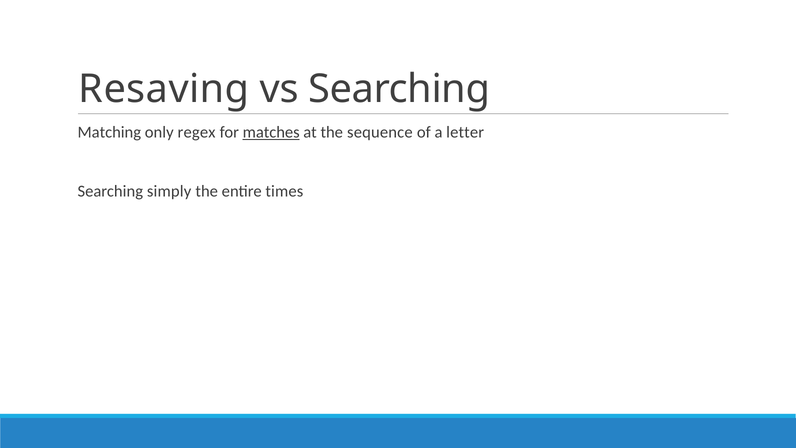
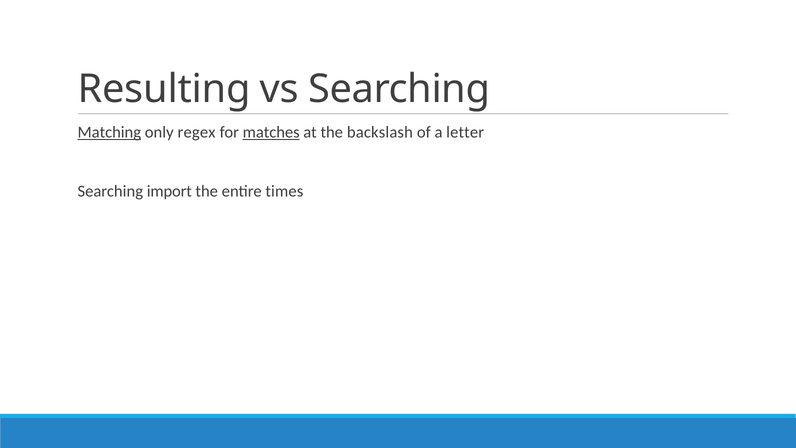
Resaving: Resaving -> Resulting
Matching underline: none -> present
sequence: sequence -> backslash
simply: simply -> import
